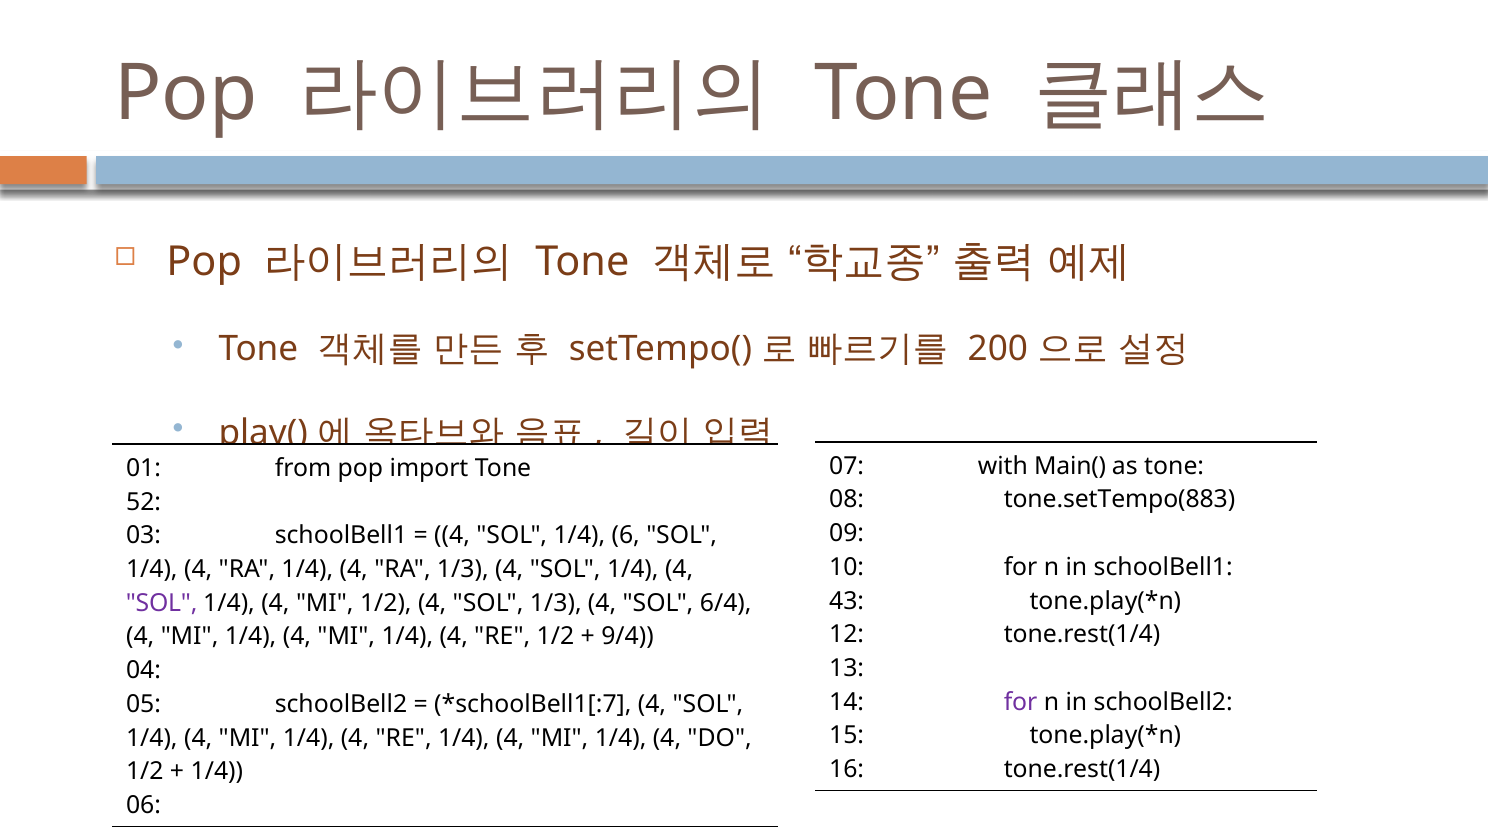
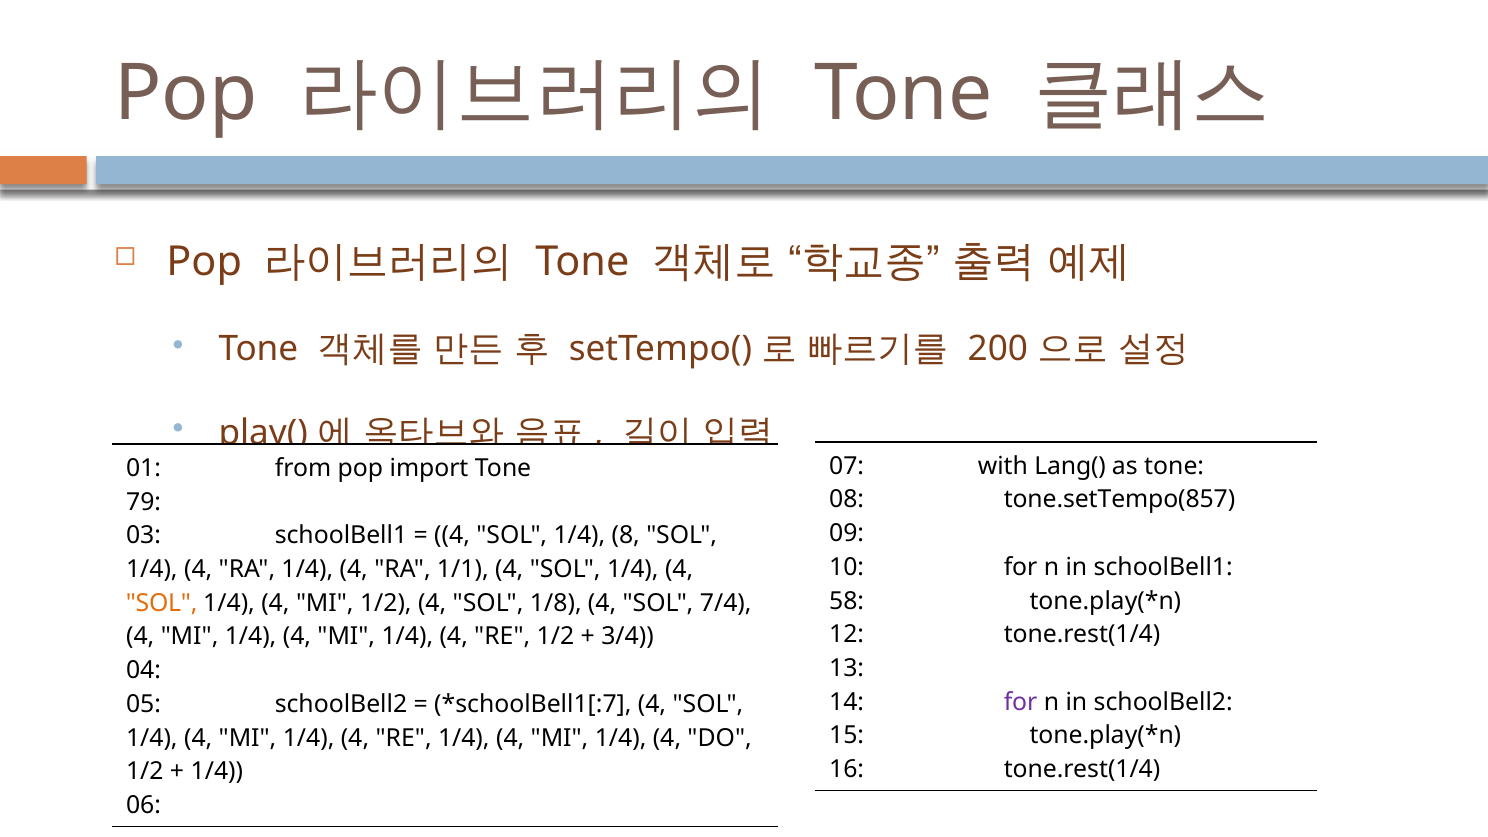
Main(: Main( -> Lang(
tone.setTempo(883: tone.setTempo(883 -> tone.setTempo(857
52: 52 -> 79
6: 6 -> 8
RA 1/3: 1/3 -> 1/1
43: 43 -> 58
SOL at (162, 603) colour: purple -> orange
SOL 1/3: 1/3 -> 1/8
6/4: 6/4 -> 7/4
9/4: 9/4 -> 3/4
